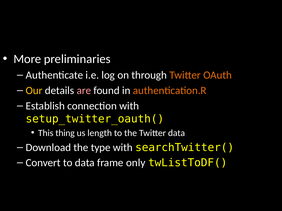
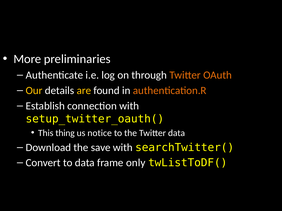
are colour: pink -> yellow
length: length -> notice
type: type -> save
